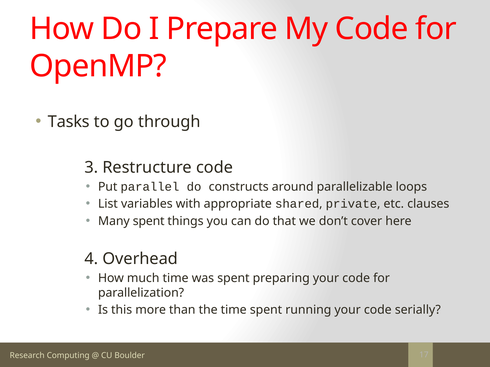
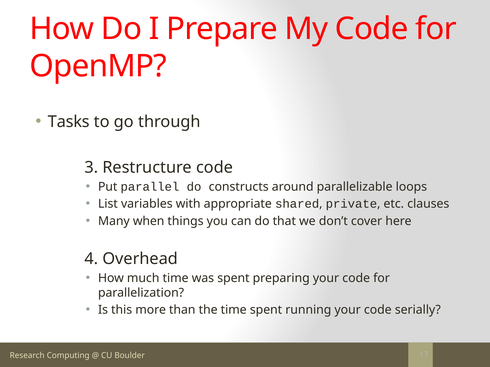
Many spent: spent -> when
